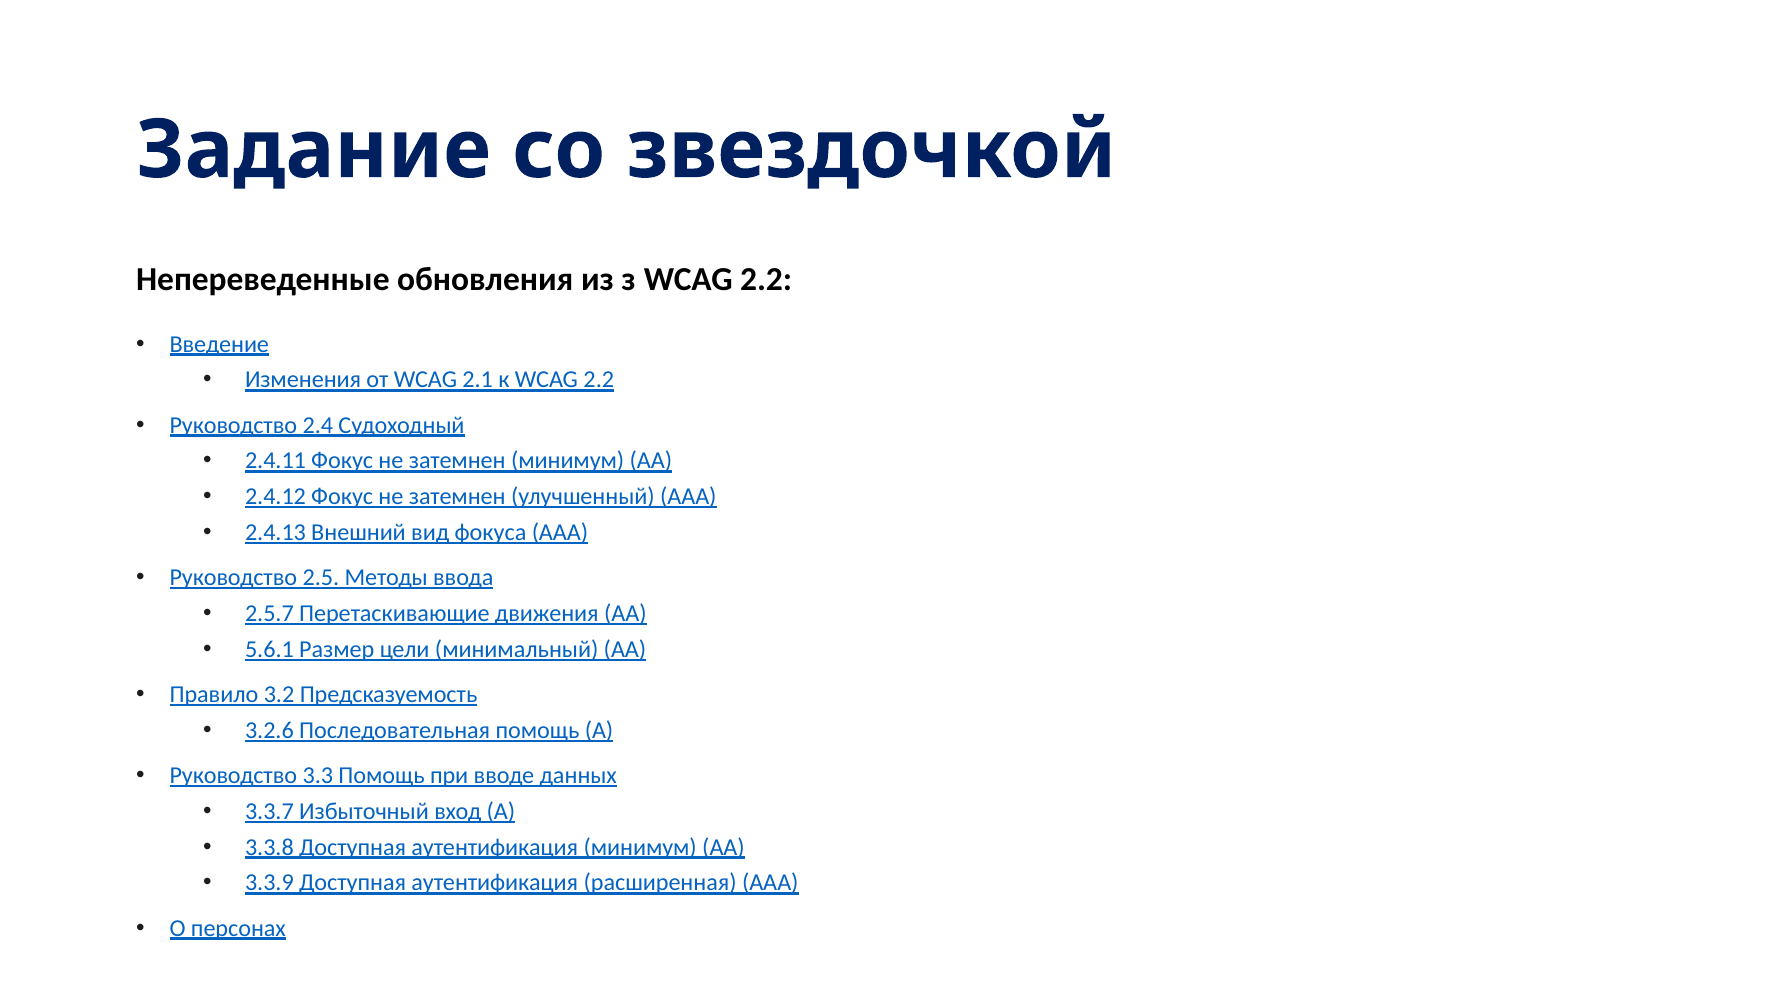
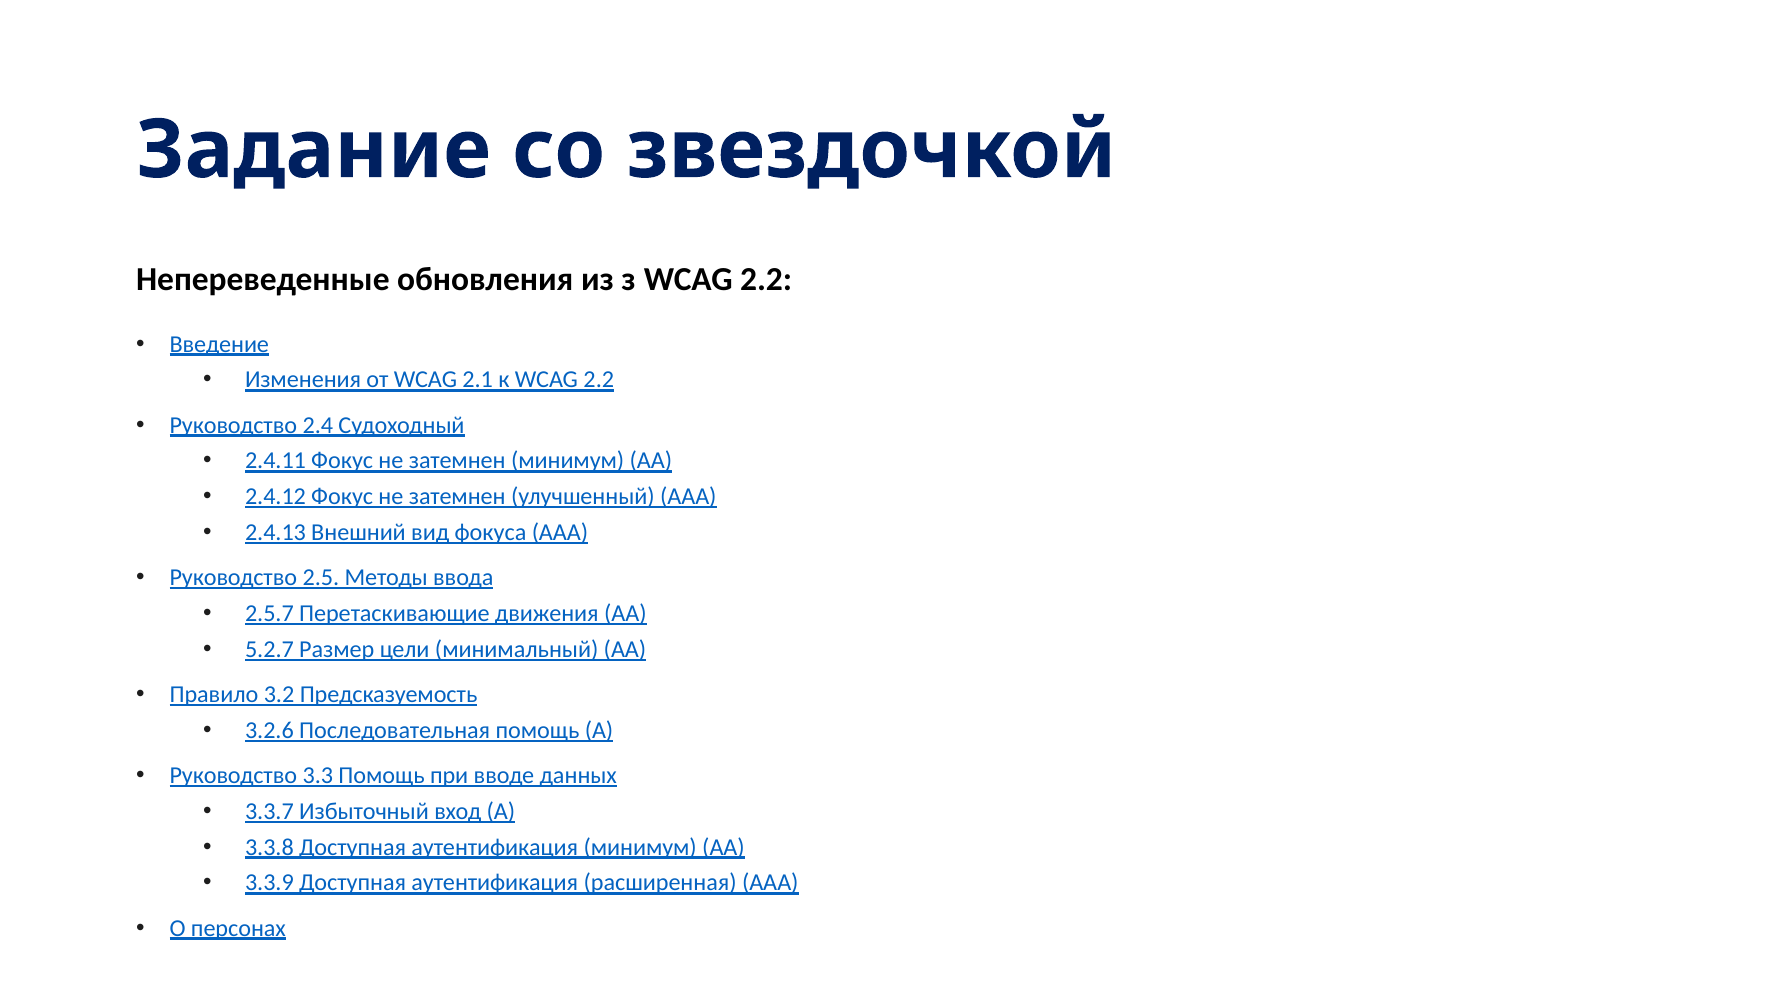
5.6.1: 5.6.1 -> 5.2.7
